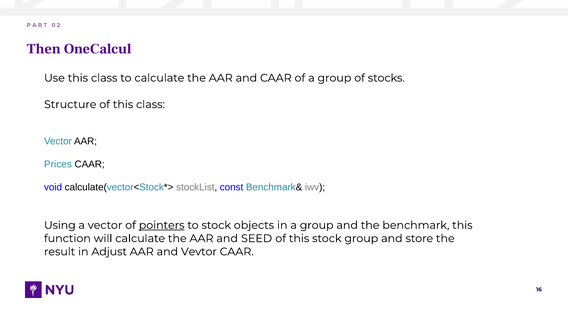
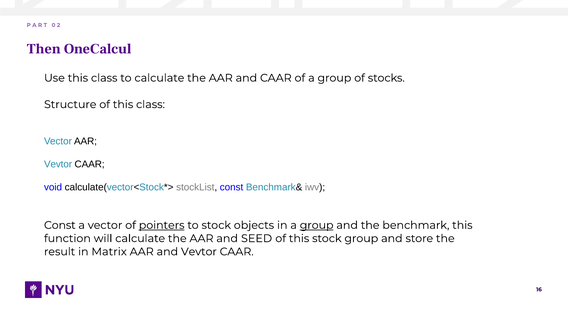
Prices at (58, 165): Prices -> Vevtor
Using at (60, 226): Using -> Const
group at (317, 226) underline: none -> present
Adjust: Adjust -> Matrix
